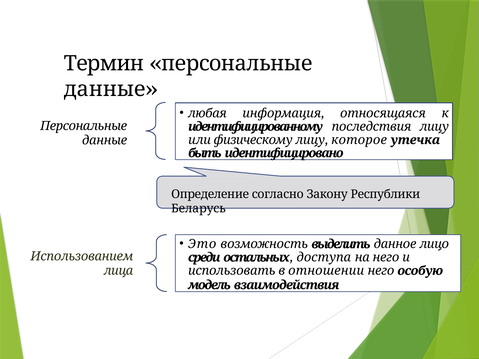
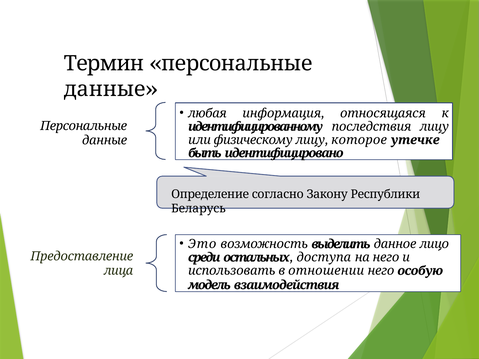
утечка: утечка -> утечке
Использованием: Использованием -> Предоставление
